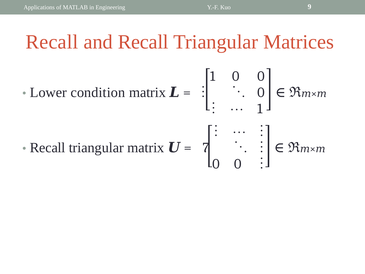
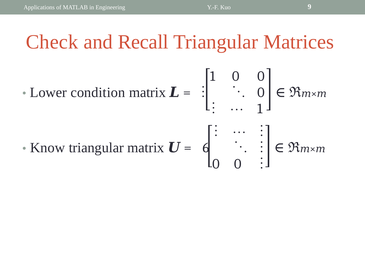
Recall at (52, 42): Recall -> Check
Recall at (48, 148): Recall -> Know
7: 7 -> 6
